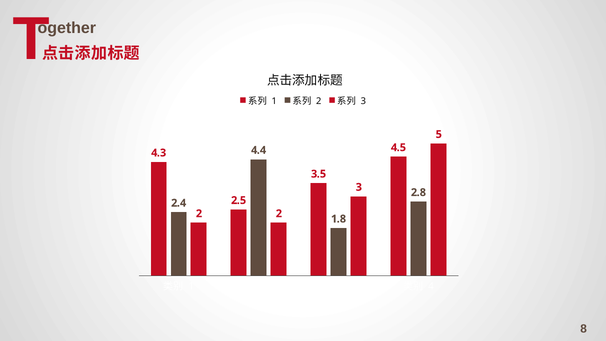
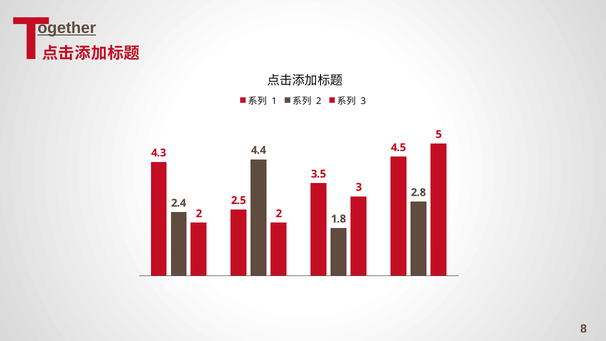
ogether underline: none -> present
